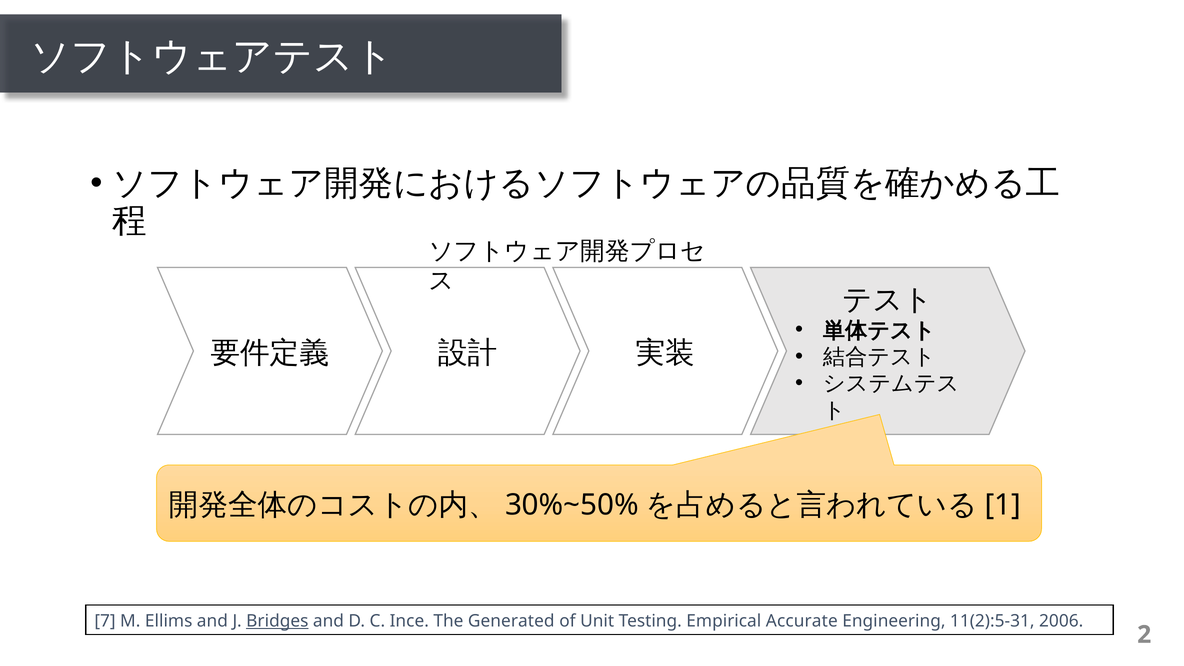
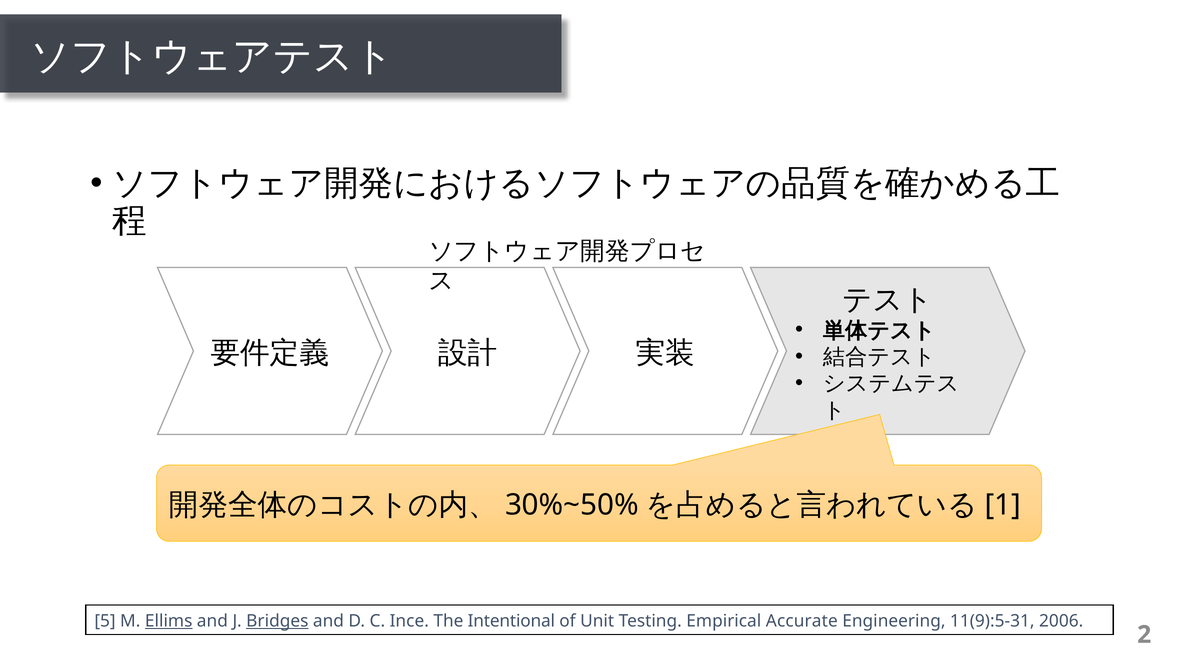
7: 7 -> 5
Ellims underline: none -> present
Generated: Generated -> Intentional
11(2):5-31: 11(2):5-31 -> 11(9):5-31
